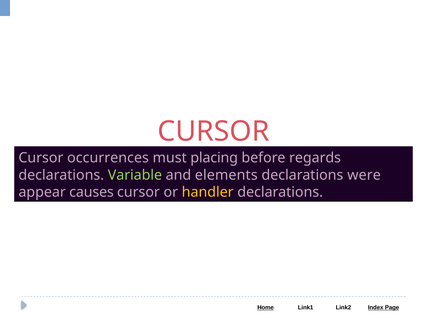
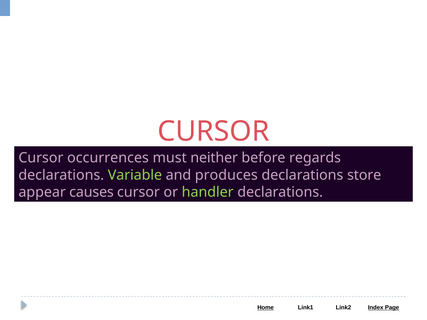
placing: placing -> neither
elements: elements -> produces
were: were -> store
handler colour: yellow -> light green
